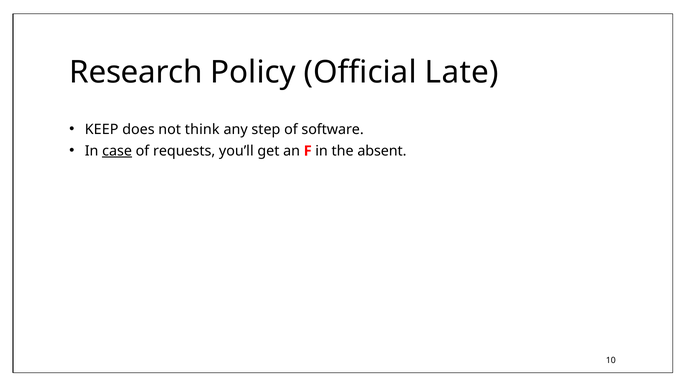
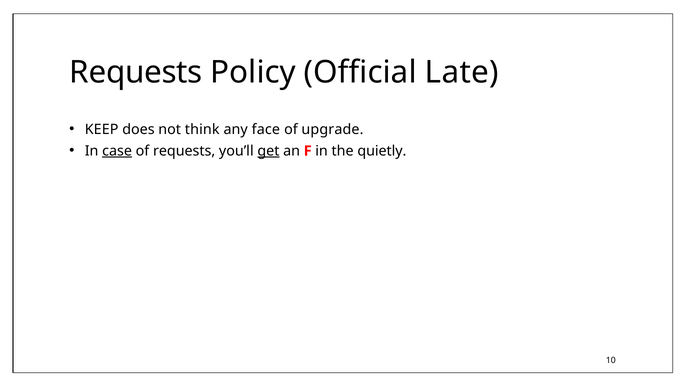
Research at (136, 72): Research -> Requests
step: step -> face
software: software -> upgrade
get underline: none -> present
absent: absent -> quietly
